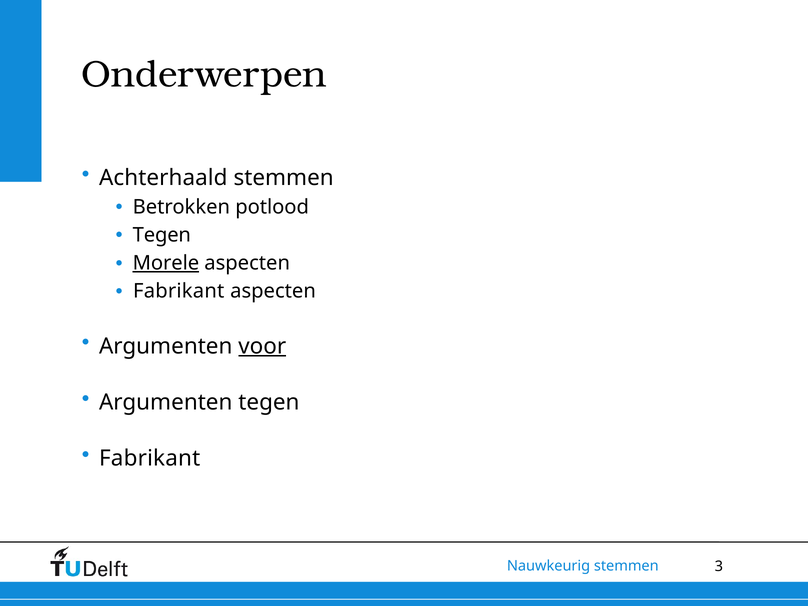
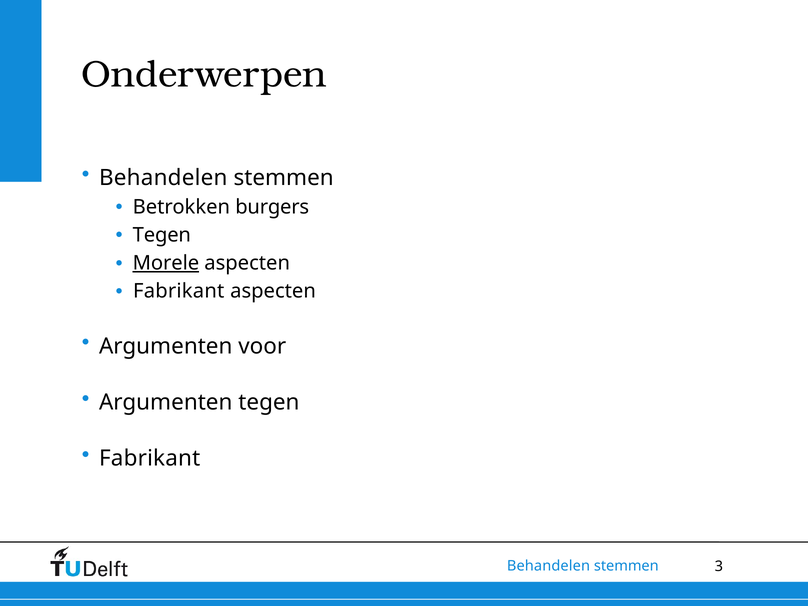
Achterhaald at (163, 178): Achterhaald -> Behandelen
potlood: potlood -> burgers
voor underline: present -> none
Nauwkeurig at (549, 566): Nauwkeurig -> Behandelen
